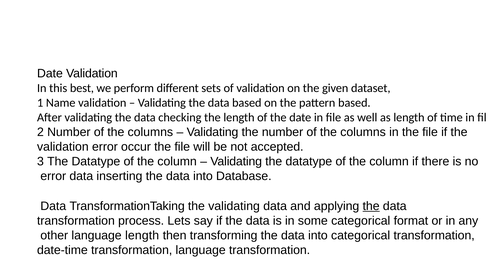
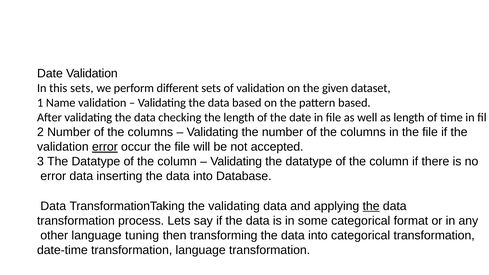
this best: best -> sets
error at (105, 147) underline: none -> present
language length: length -> tuning
